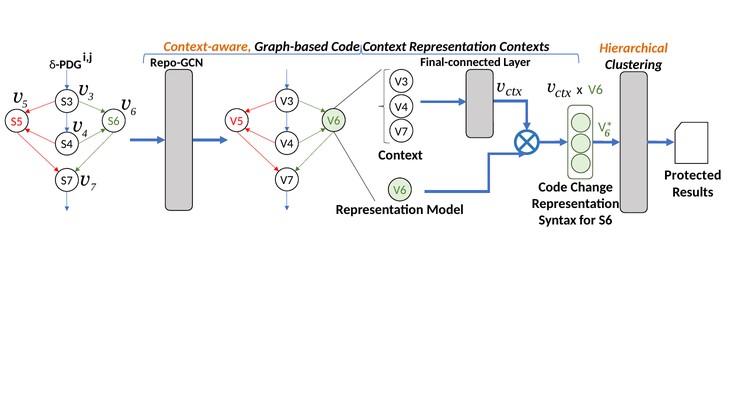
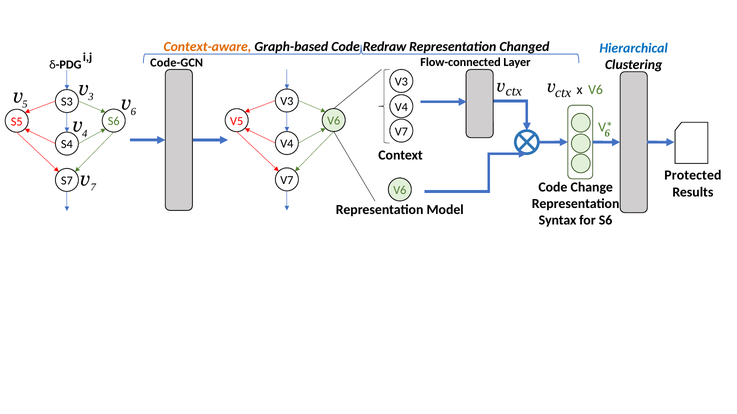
Code Context: Context -> Redraw
Contexts: Contexts -> Changed
Hierarchical colour: orange -> blue
Final-connected: Final-connected -> Flow-connected
Repo-GCN: Repo-GCN -> Code-GCN
